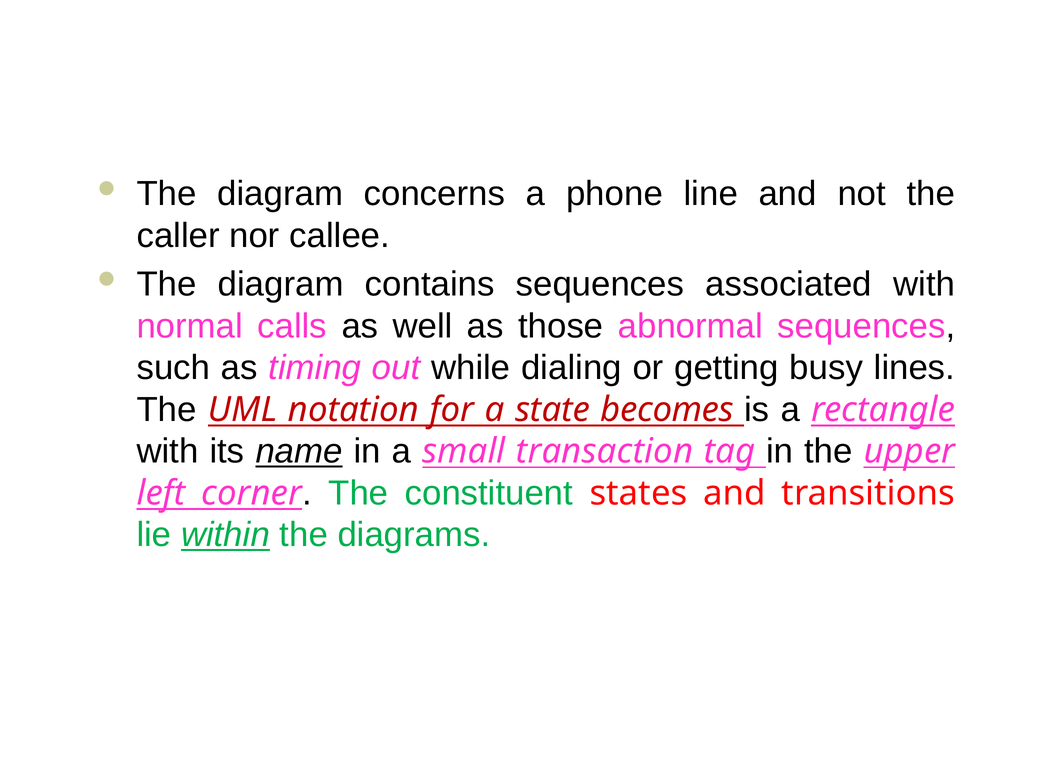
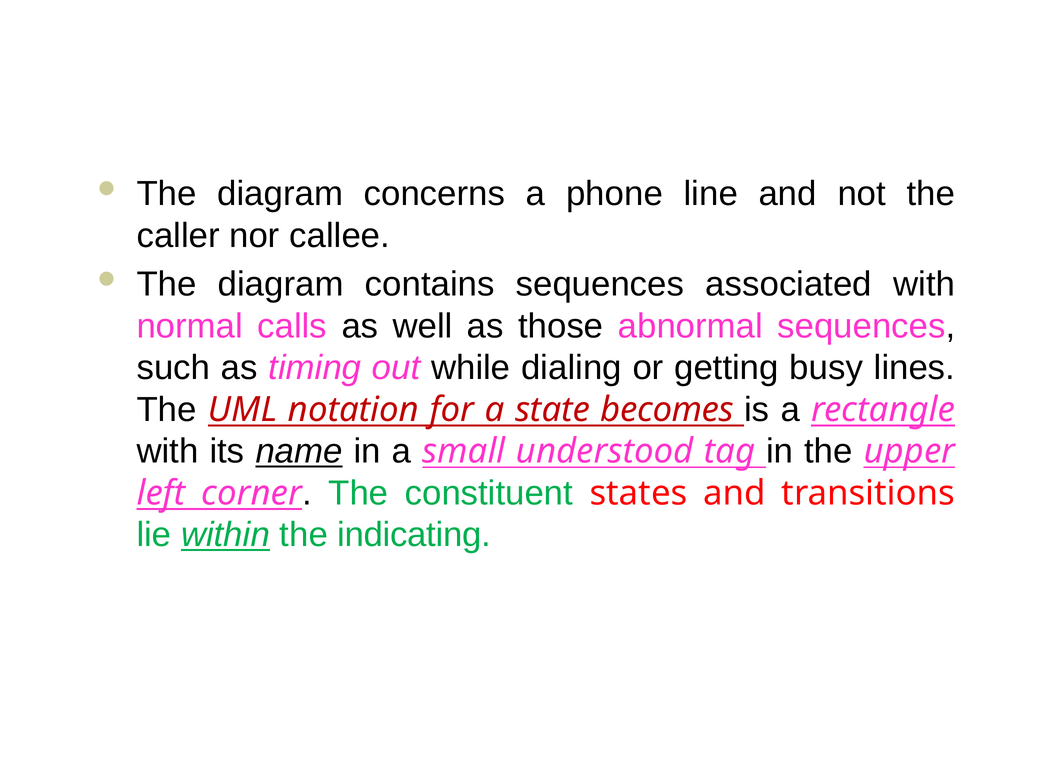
transaction: transaction -> understood
diagrams: diagrams -> indicating
